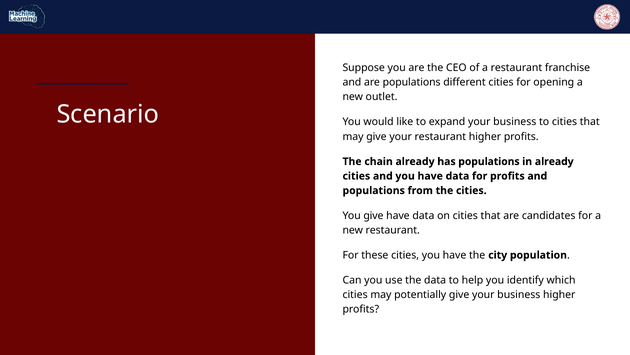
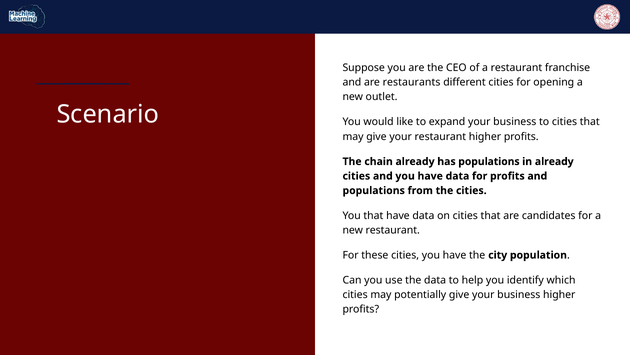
are populations: populations -> restaurants
You give: give -> that
